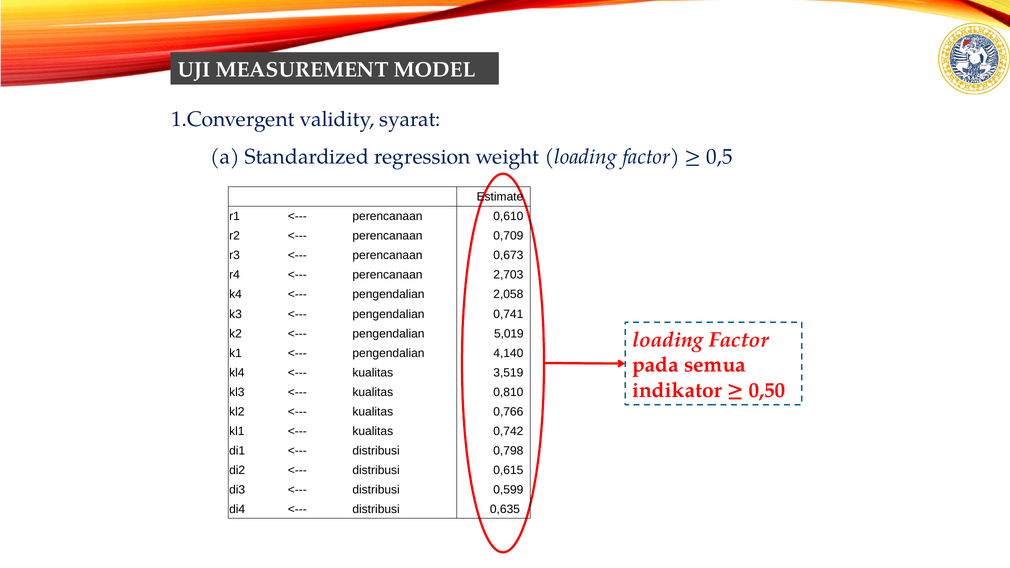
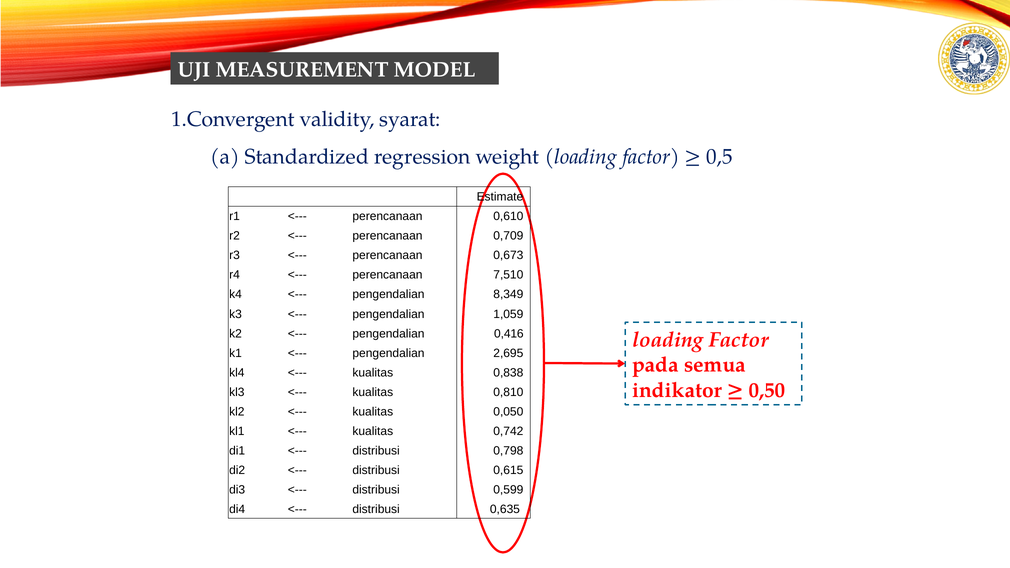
2,703: 2,703 -> 7,510
2,058: 2,058 -> 8,349
0,741: 0,741 -> 1,059
5,019: 5,019 -> 0,416
4,140: 4,140 -> 2,695
3,519: 3,519 -> 0,838
0,766: 0,766 -> 0,050
